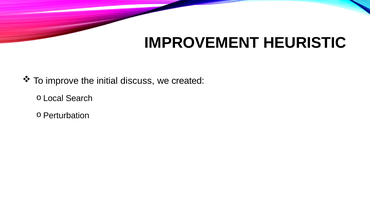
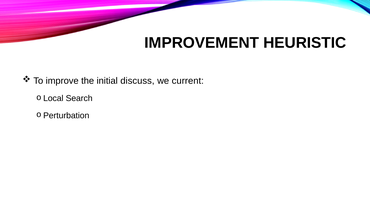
created: created -> current
